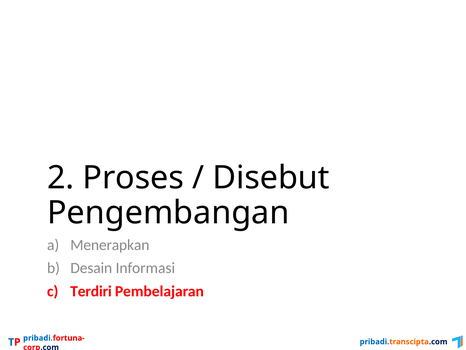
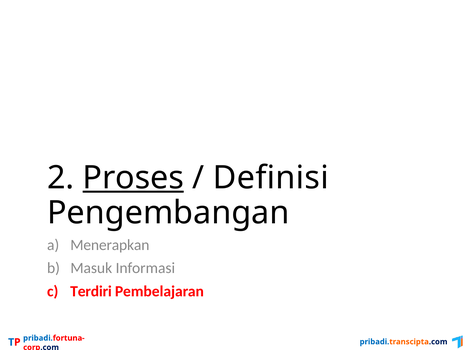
Proses underline: none -> present
Disebut: Disebut -> Definisi
Desain: Desain -> Masuk
